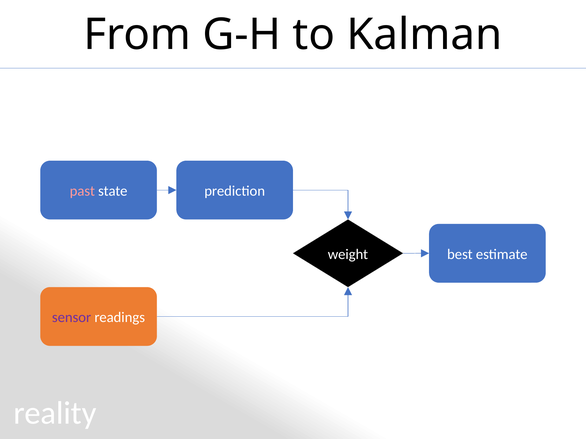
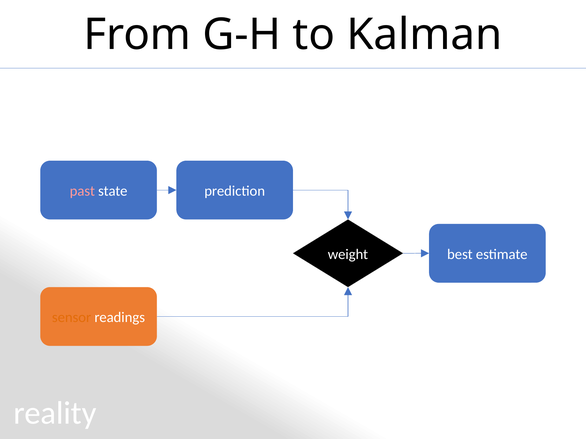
sensor colour: purple -> orange
